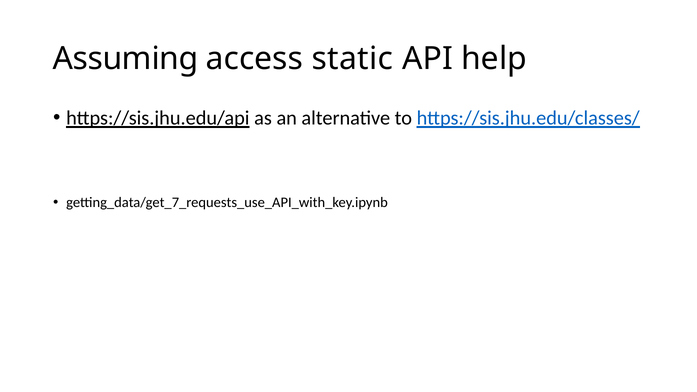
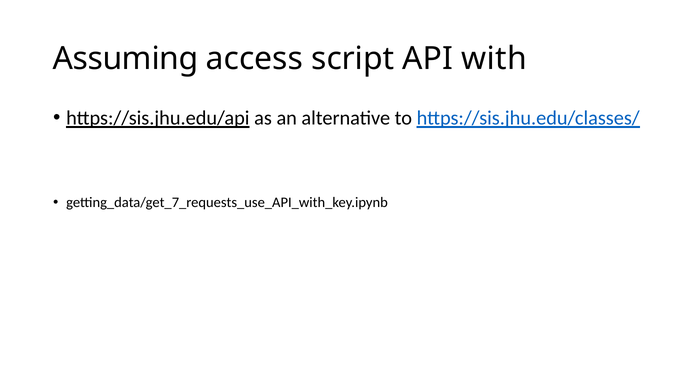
static: static -> script
help: help -> with
